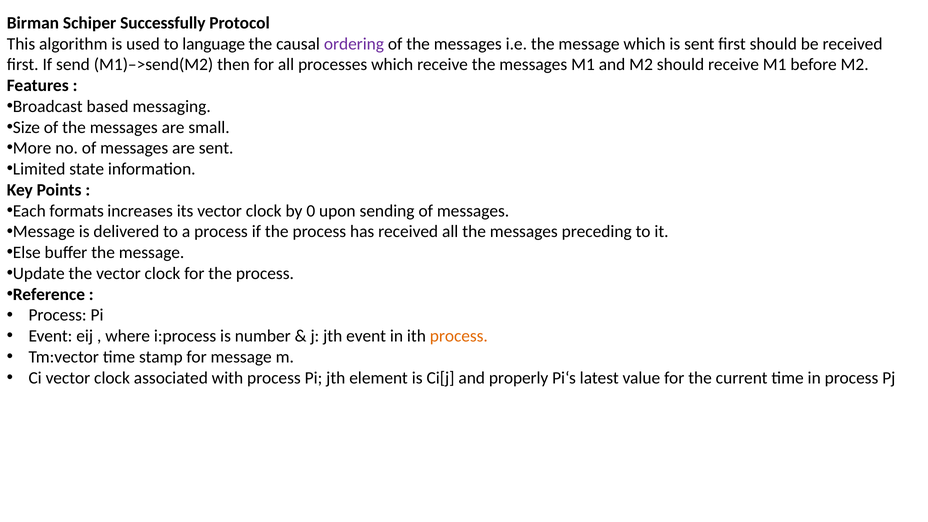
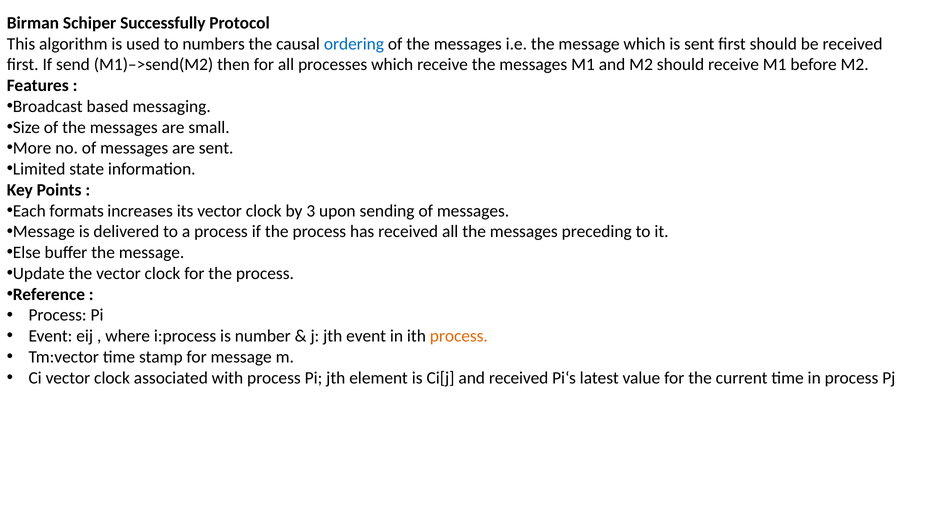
language: language -> numbers
ordering colour: purple -> blue
0: 0 -> 3
and properly: properly -> received
